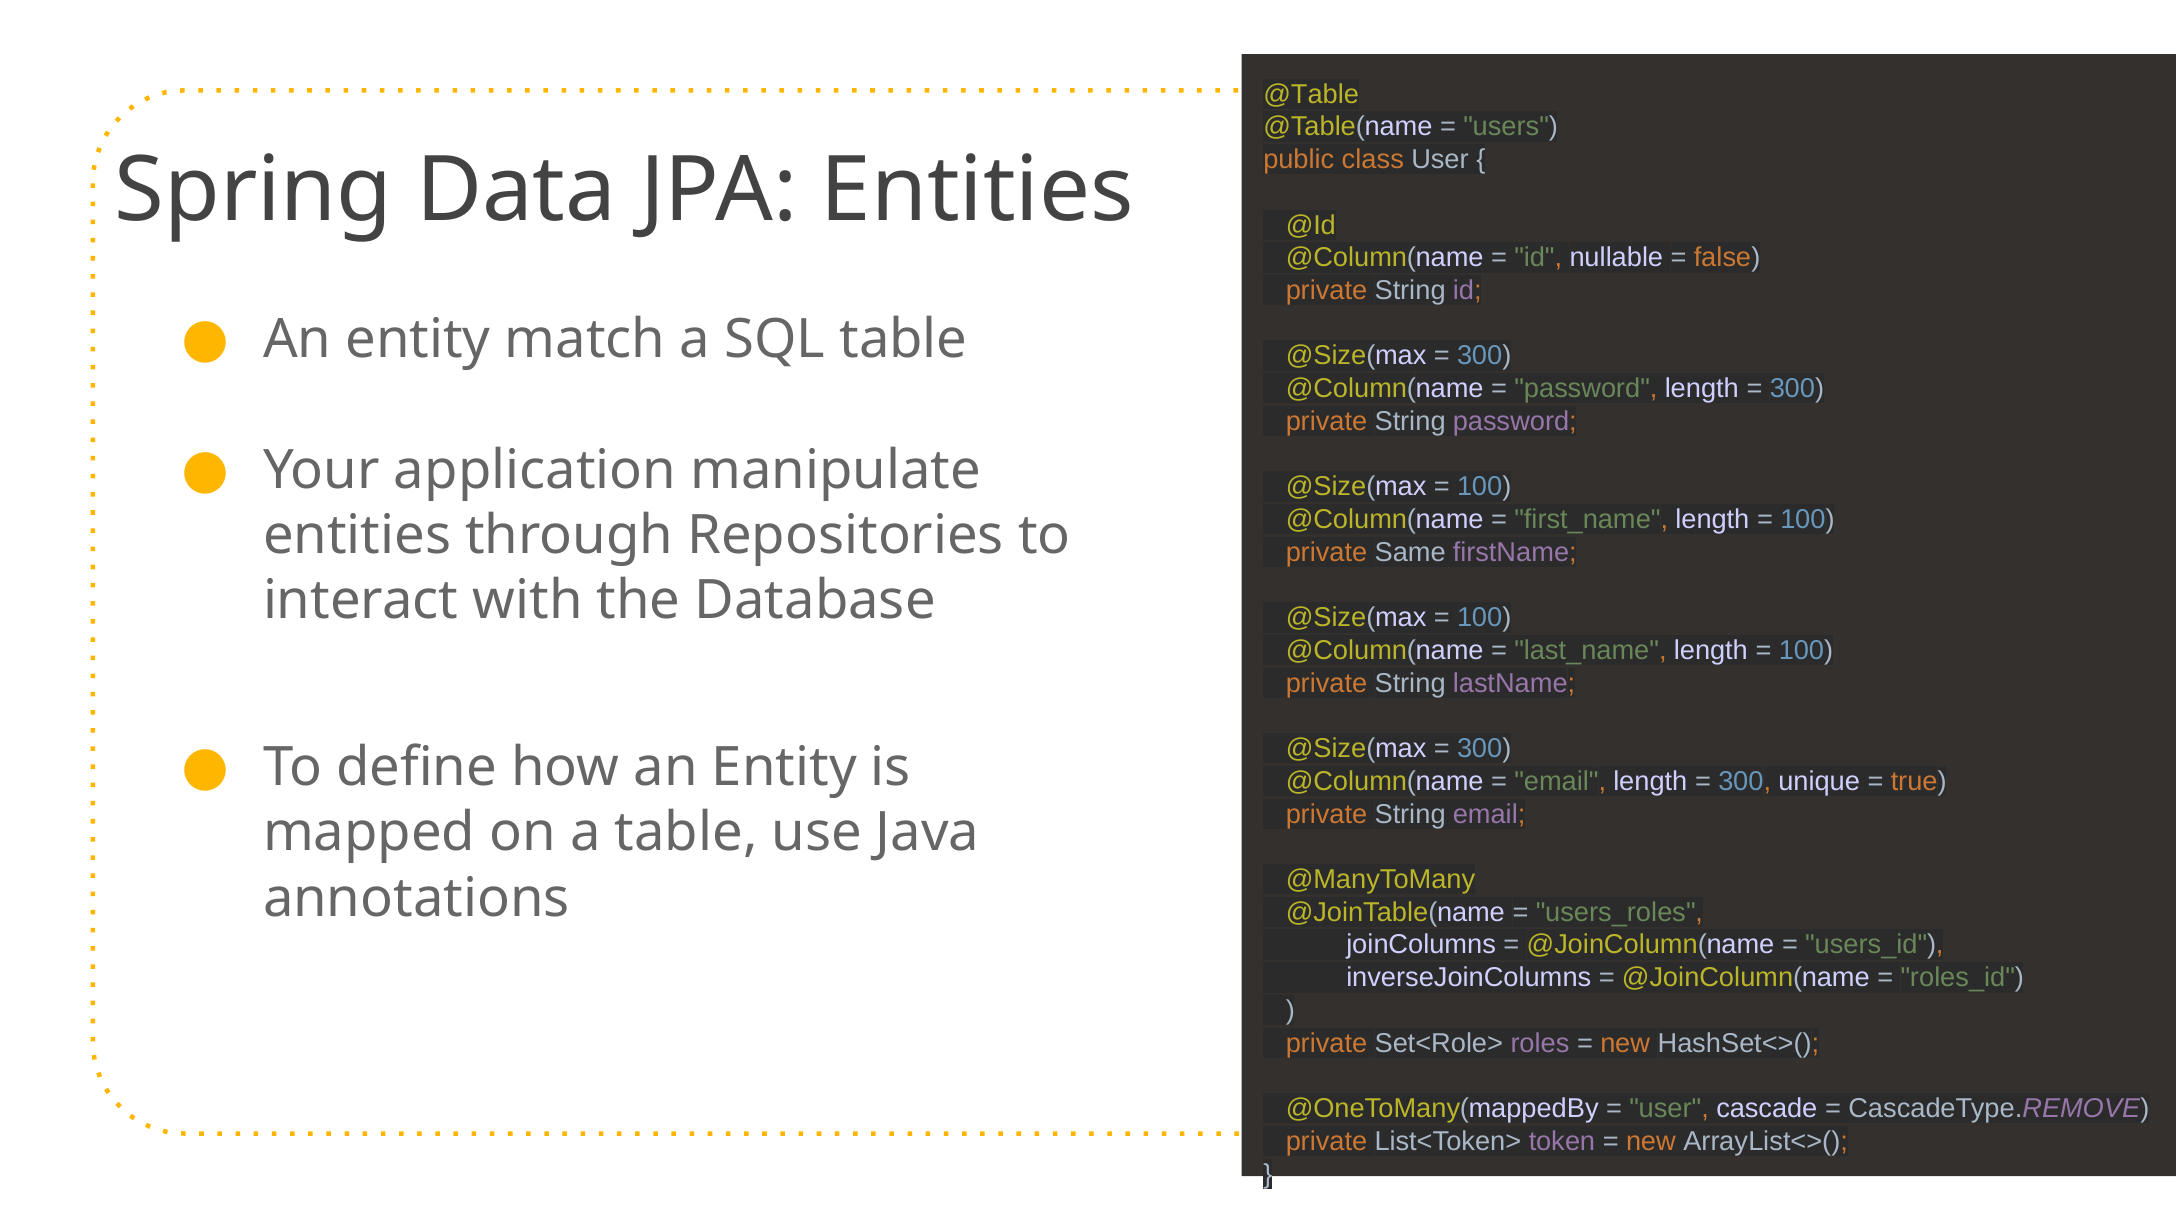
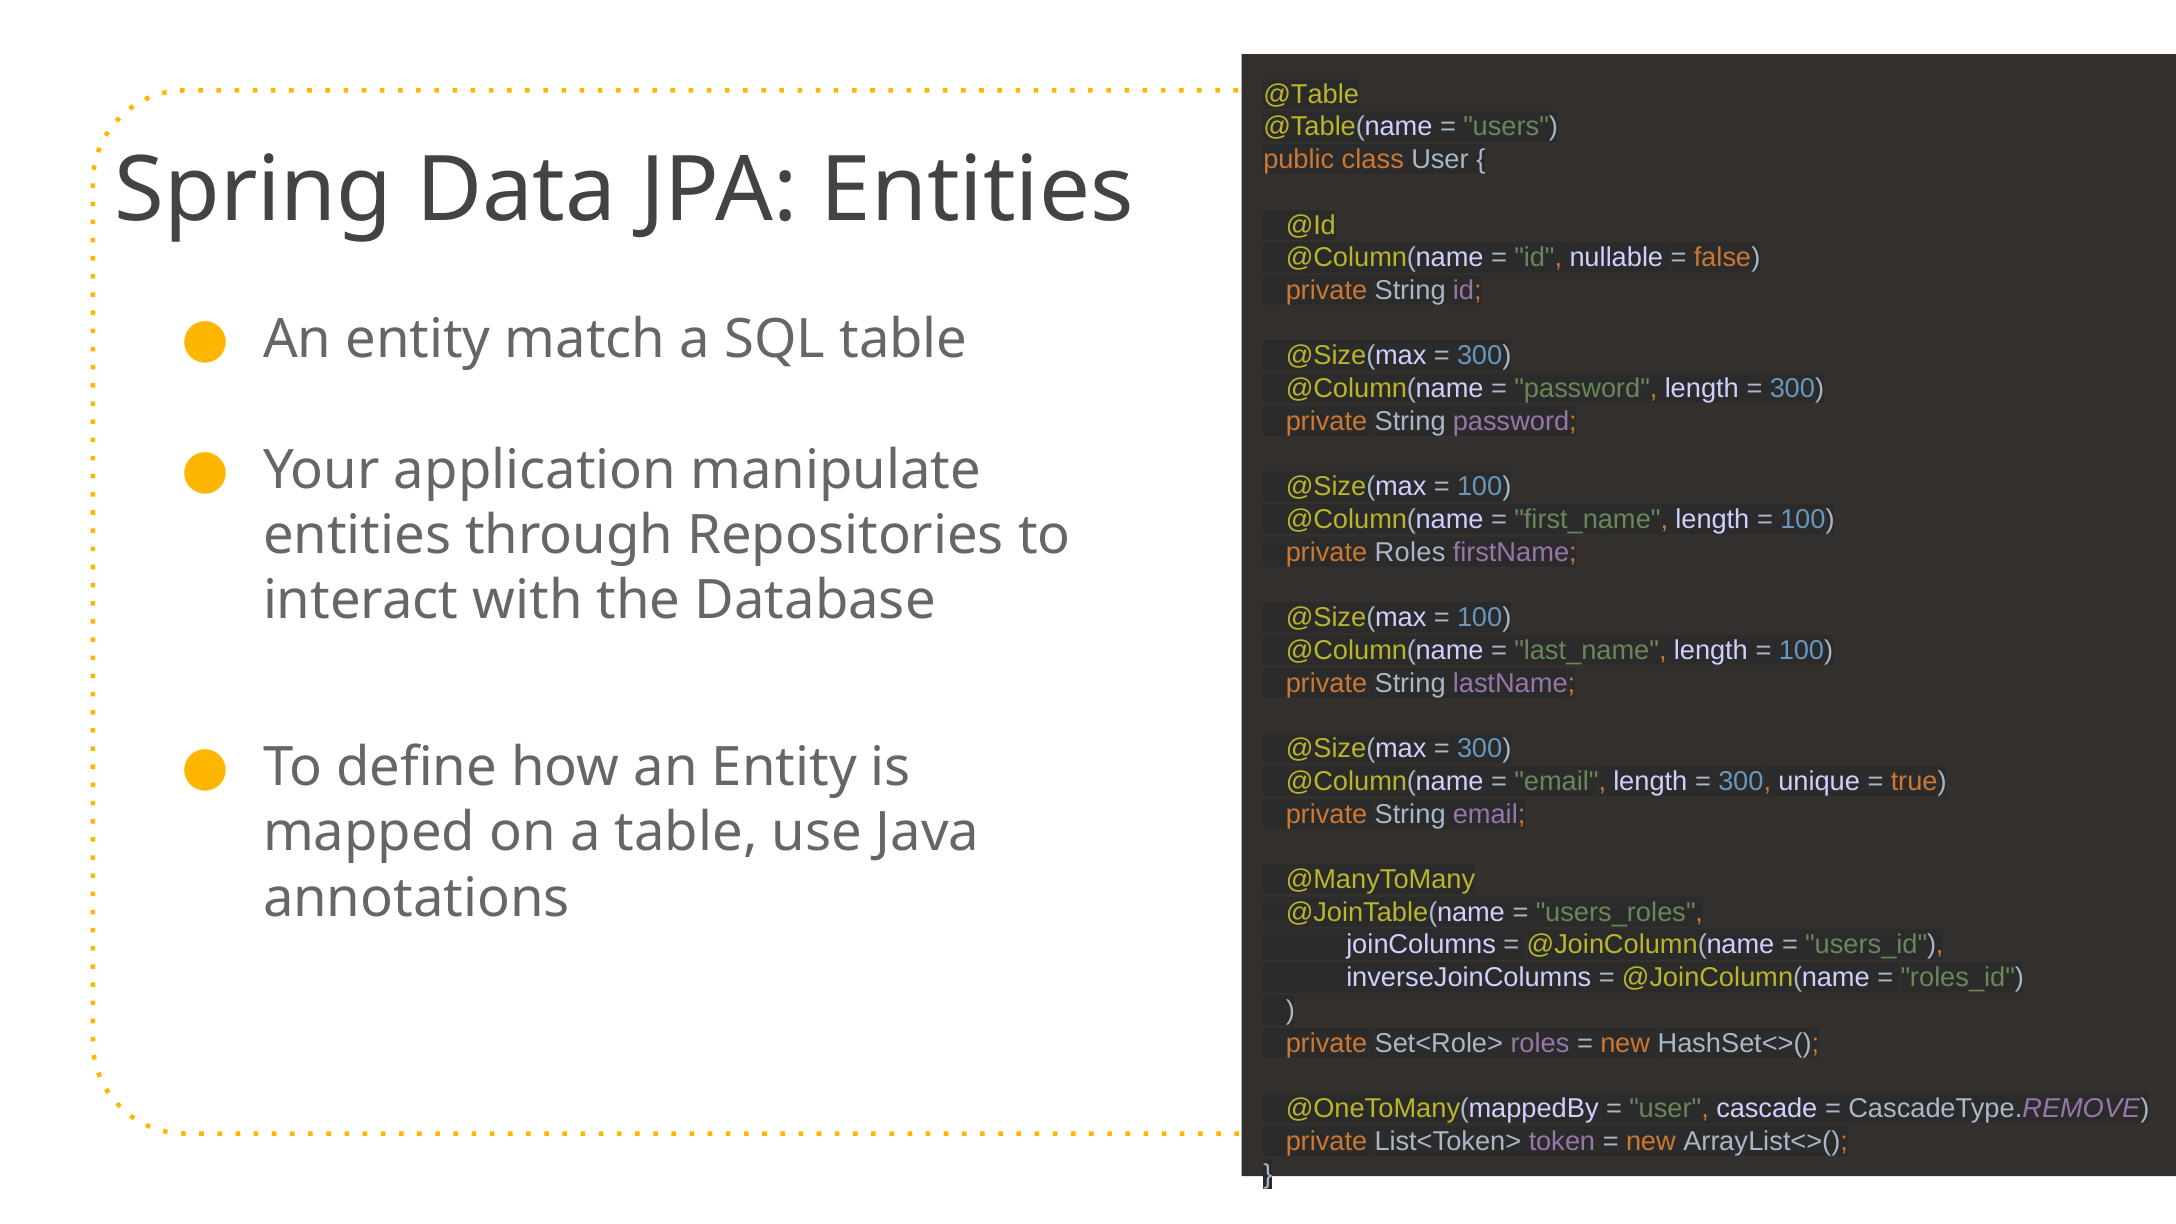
private Same: Same -> Roles
